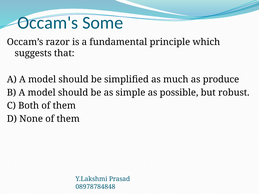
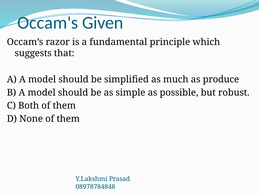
Some: Some -> Given
